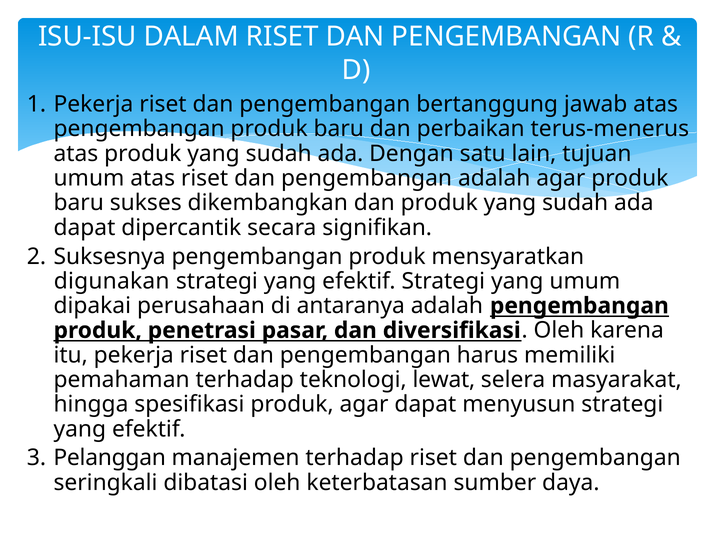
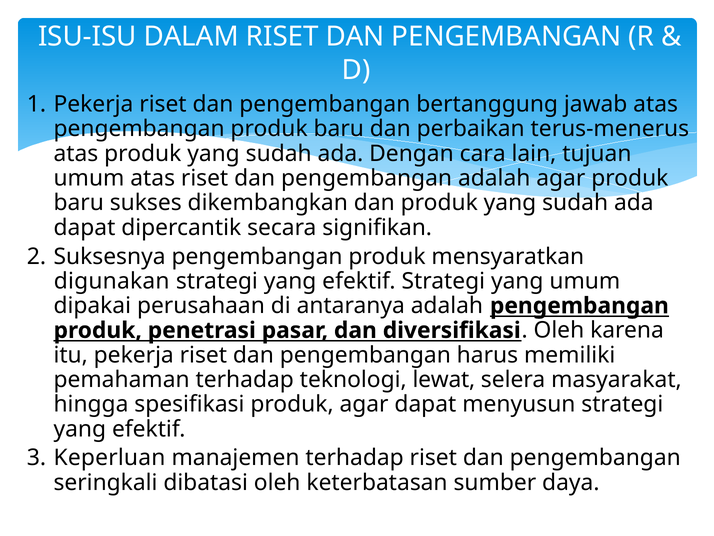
satu: satu -> cara
Pelanggan: Pelanggan -> Keperluan
